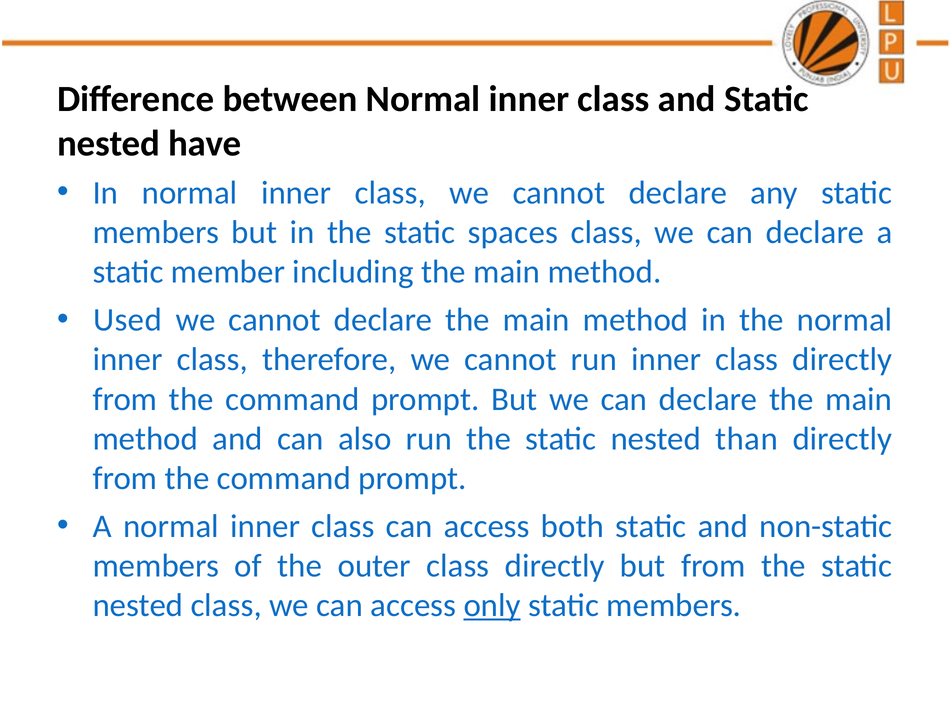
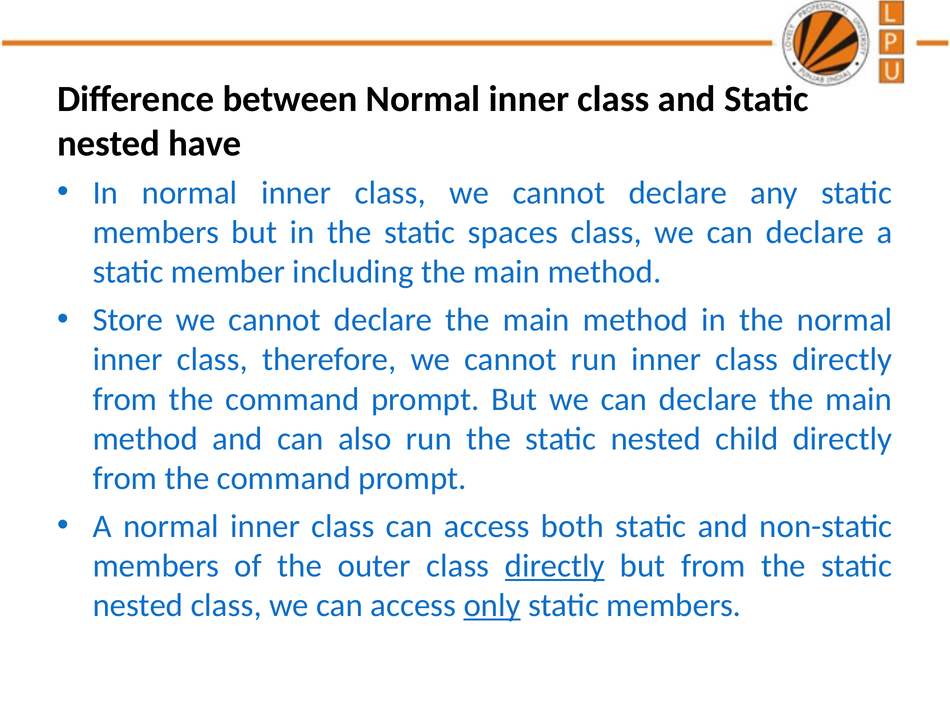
Used: Used -> Store
than: than -> child
directly at (555, 566) underline: none -> present
